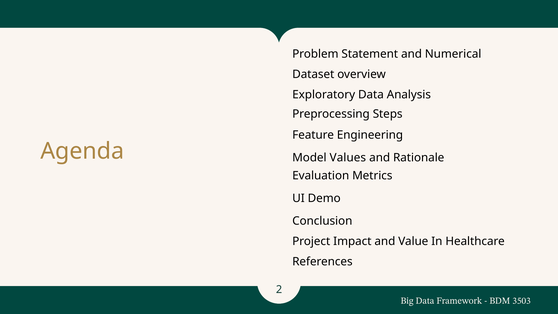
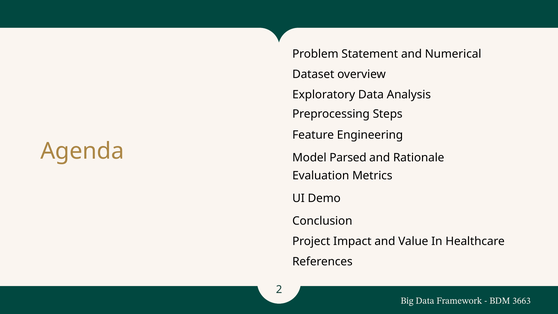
Values: Values -> Parsed
3503: 3503 -> 3663
